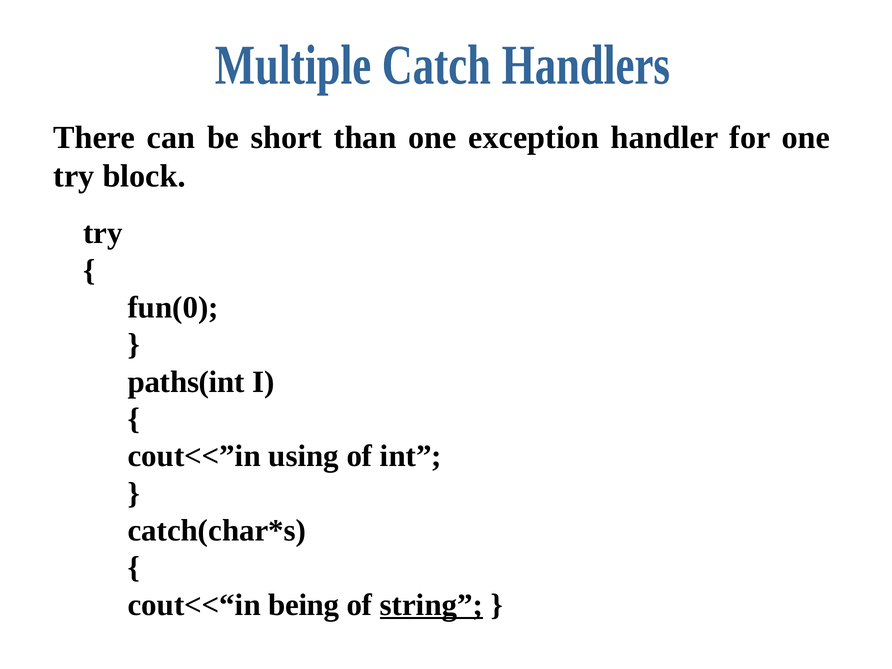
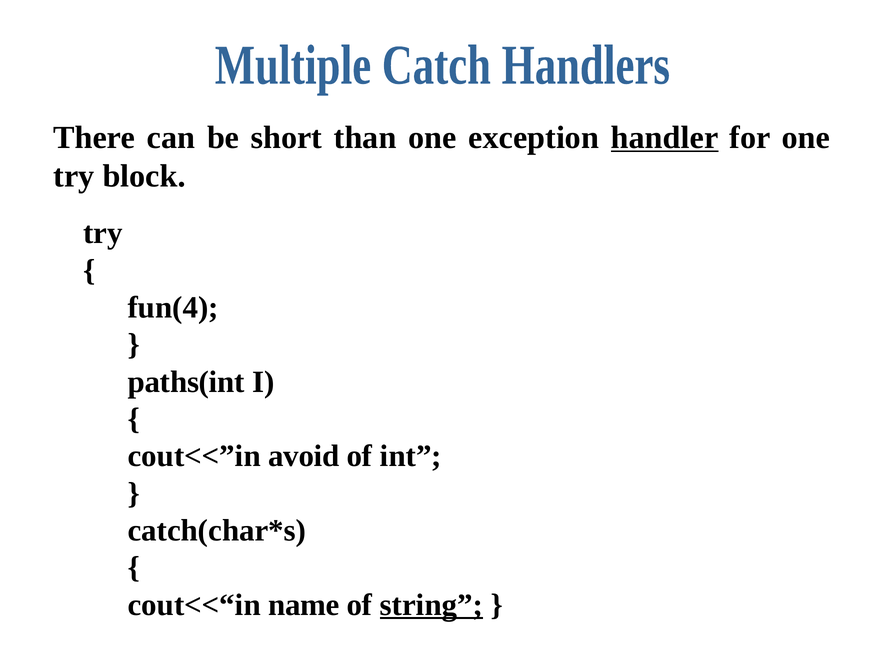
handler underline: none -> present
fun(0: fun(0 -> fun(4
using: using -> avoid
being: being -> name
